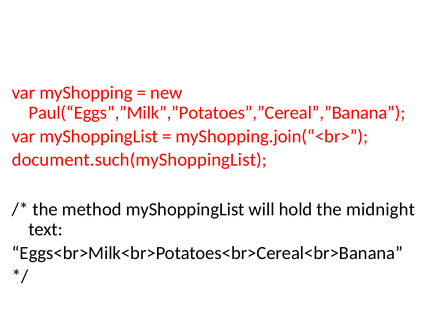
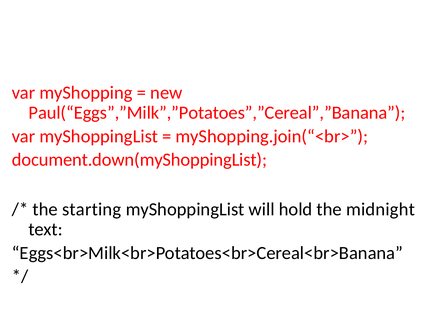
document.such(myShoppingList: document.such(myShoppingList -> document.down(myShoppingList
method: method -> starting
